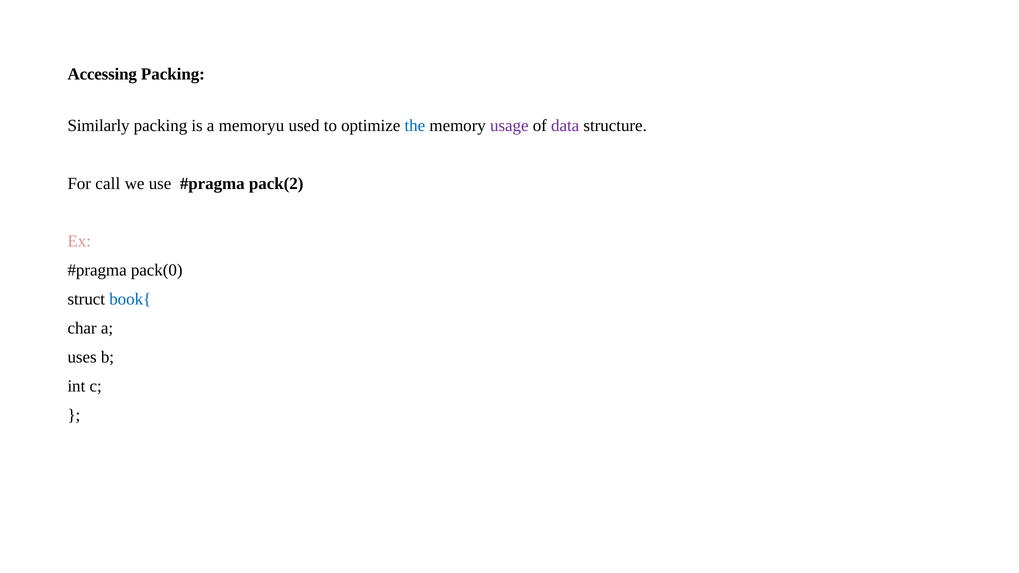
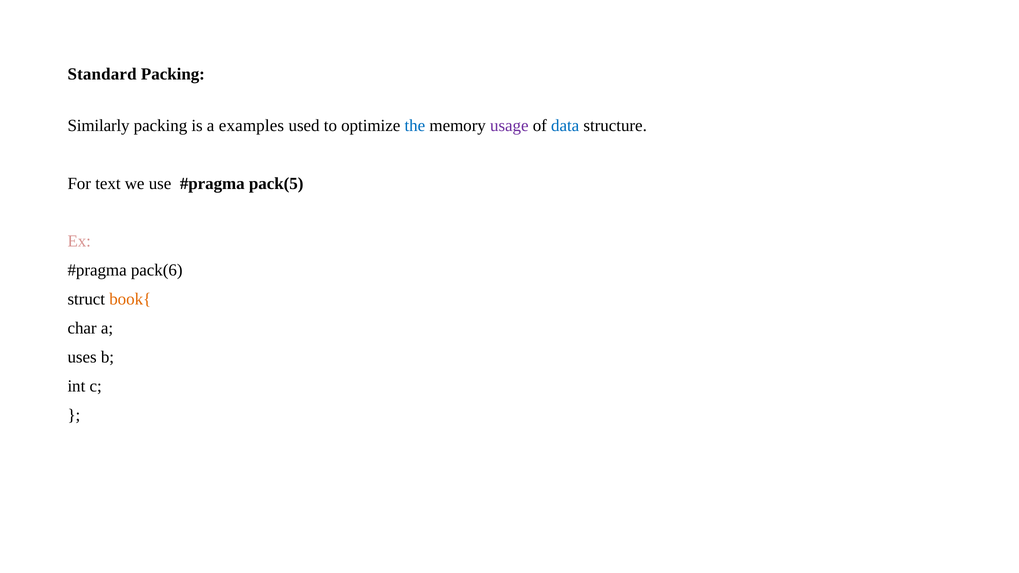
Accessing: Accessing -> Standard
memoryu: memoryu -> examples
data colour: purple -> blue
call: call -> text
pack(2: pack(2 -> pack(5
pack(0: pack(0 -> pack(6
book{ colour: blue -> orange
